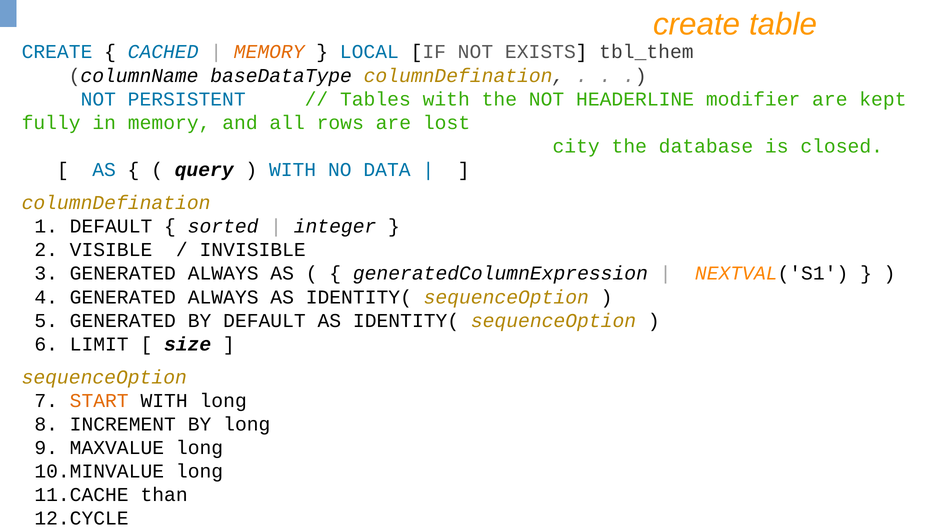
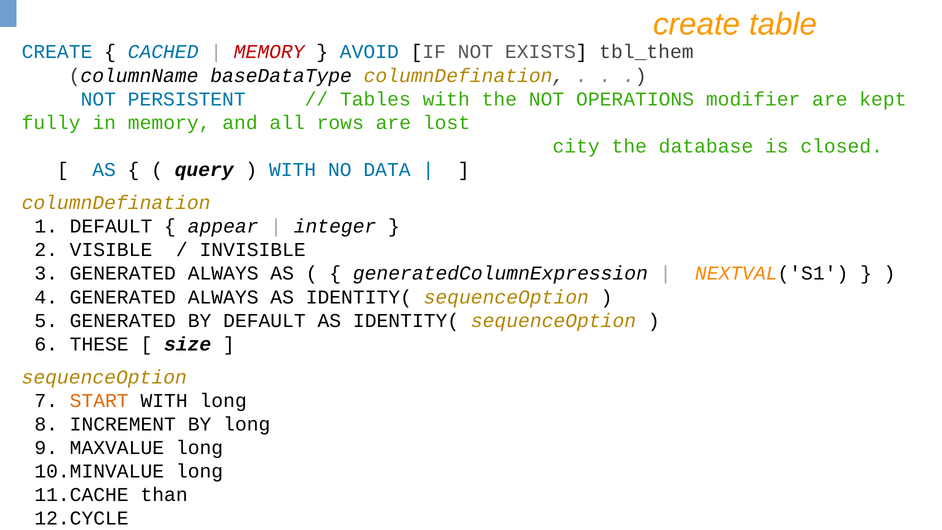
MEMORY at (269, 52) colour: orange -> red
LOCAL: LOCAL -> AVOID
HEADERLINE: HEADERLINE -> OPERATIONS
sorted: sorted -> appear
LIMIT: LIMIT -> THESE
